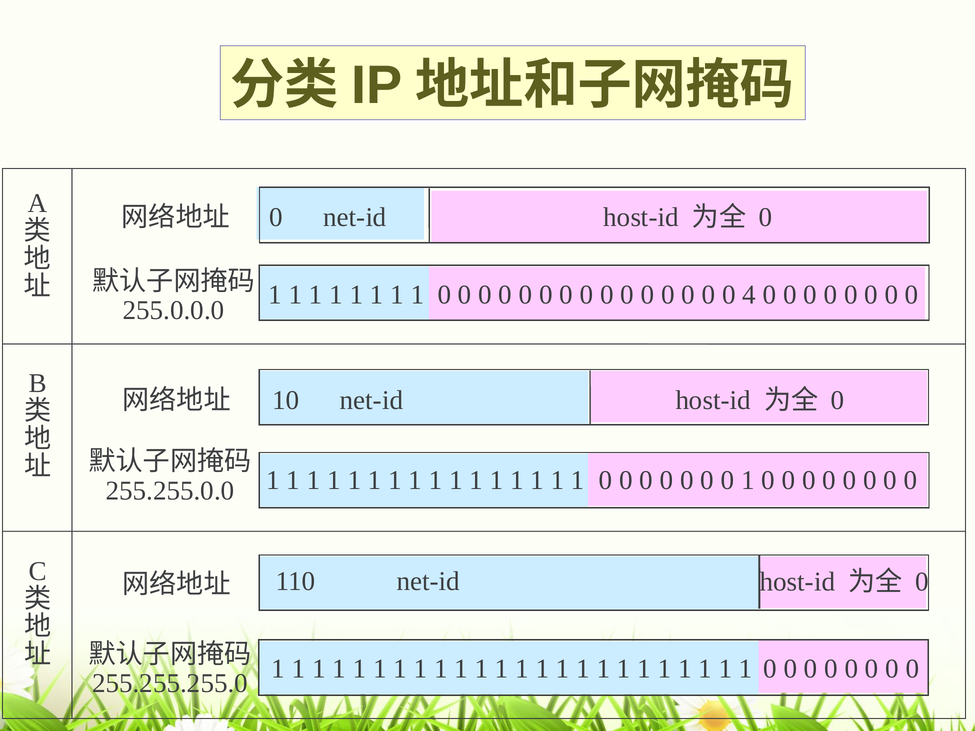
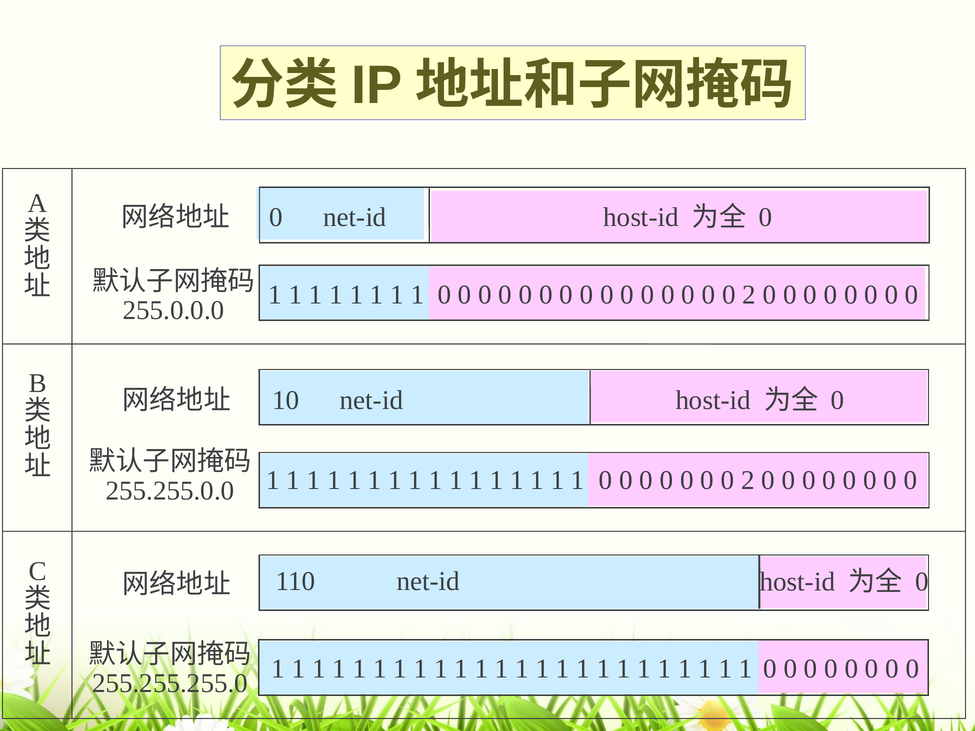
4 at (749, 295): 4 -> 2
1 at (748, 481): 1 -> 2
